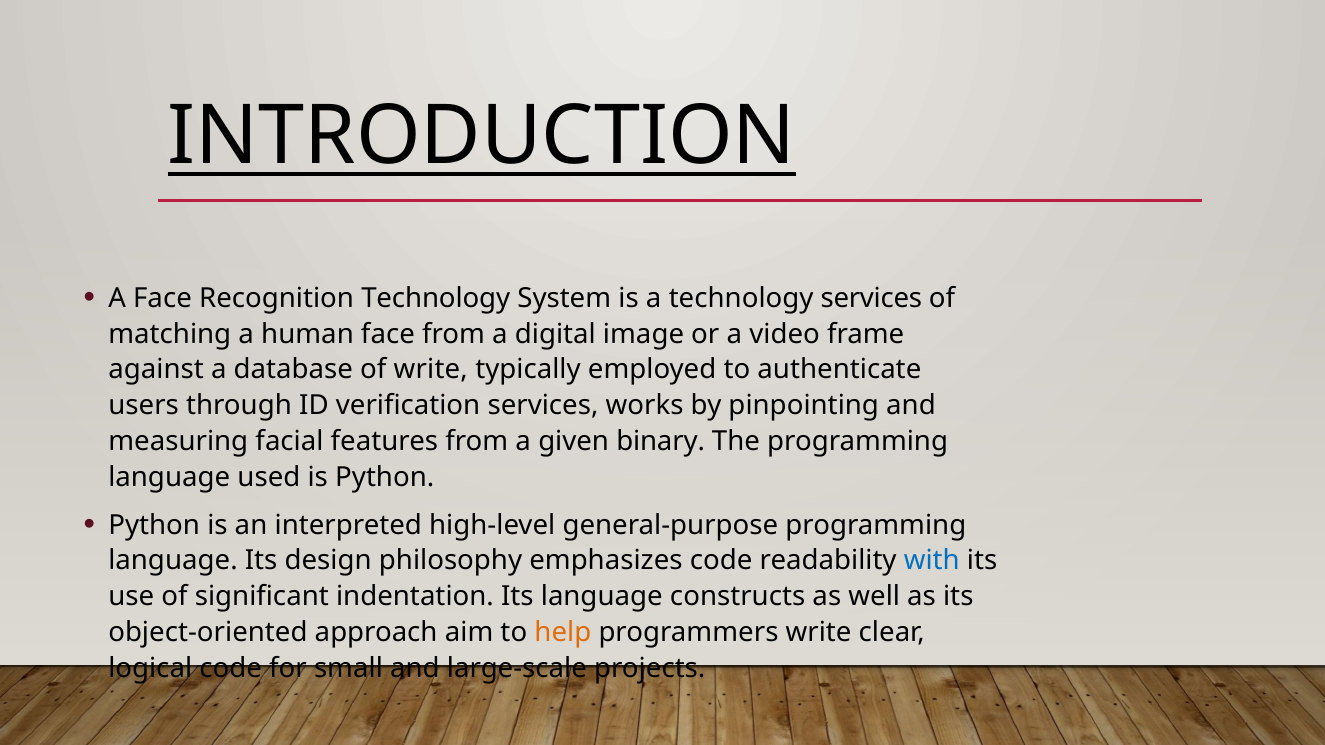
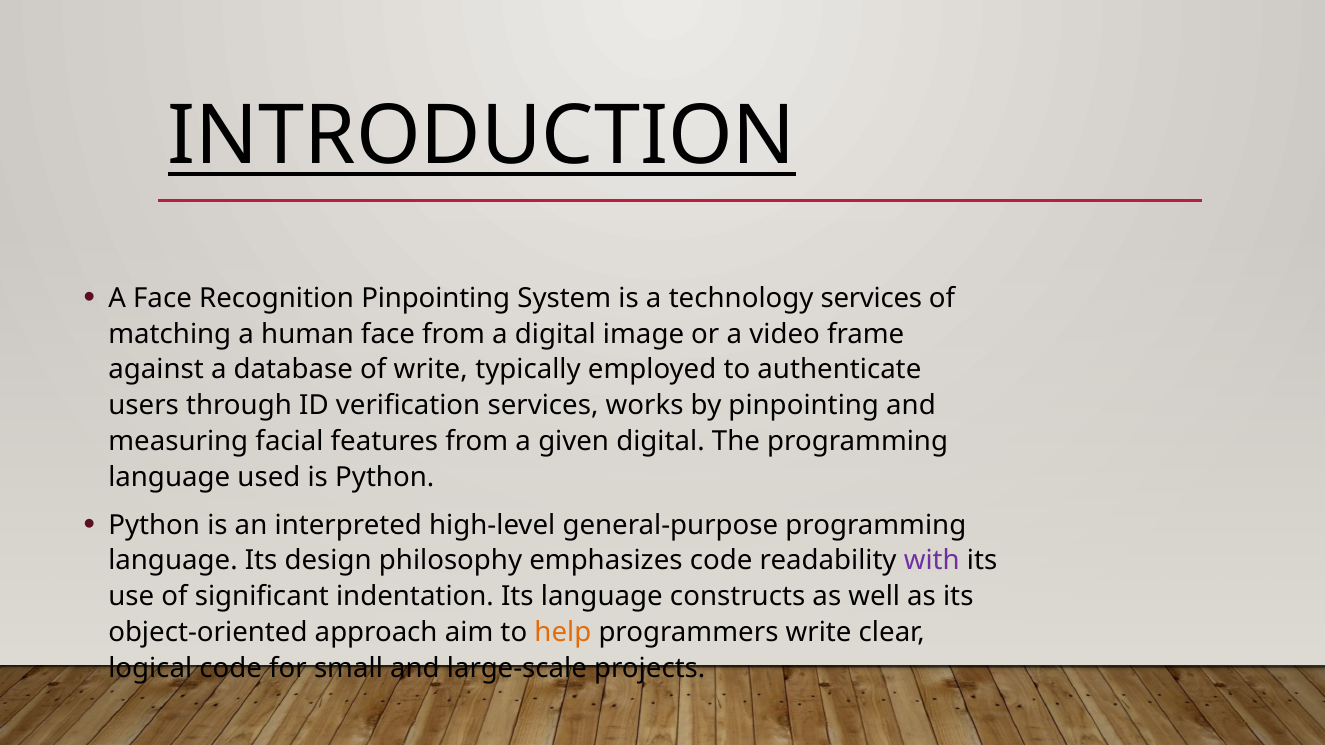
Recognition Technology: Technology -> Pinpointing
given binary: binary -> digital
with colour: blue -> purple
